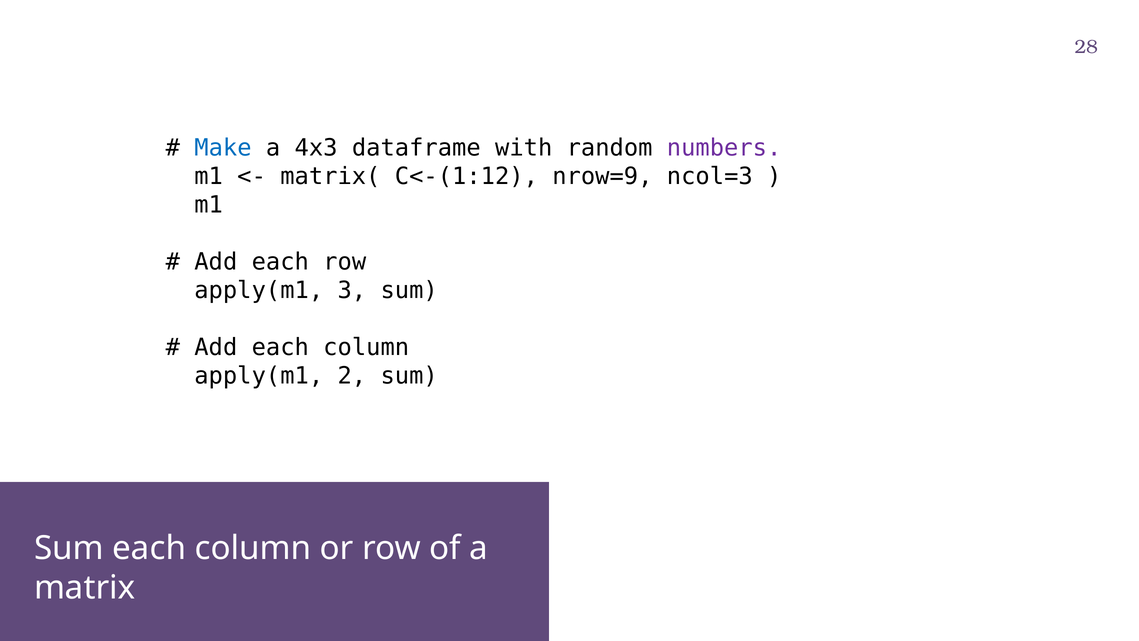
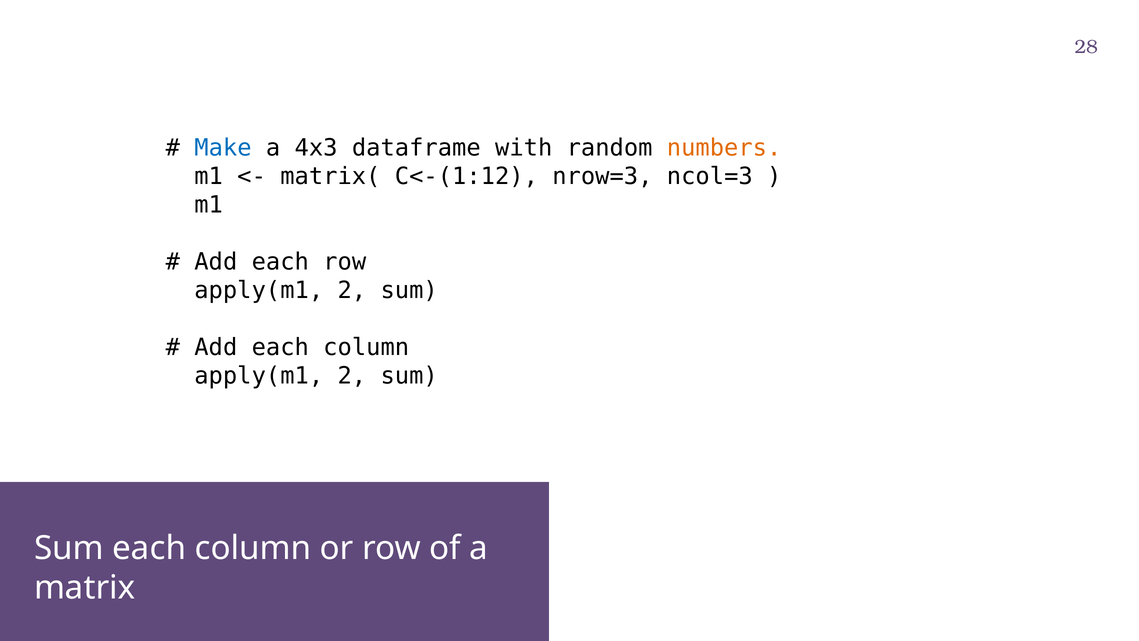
numbers colour: purple -> orange
nrow=9: nrow=9 -> nrow=3
3 at (352, 290): 3 -> 2
